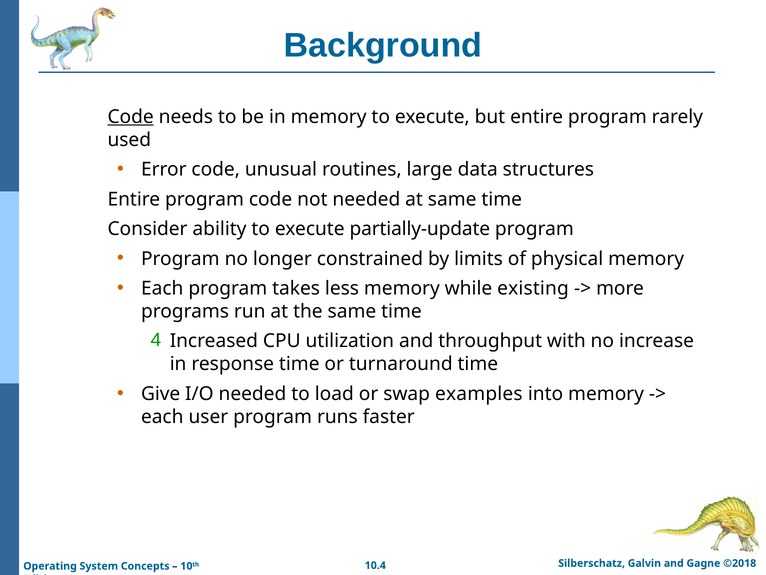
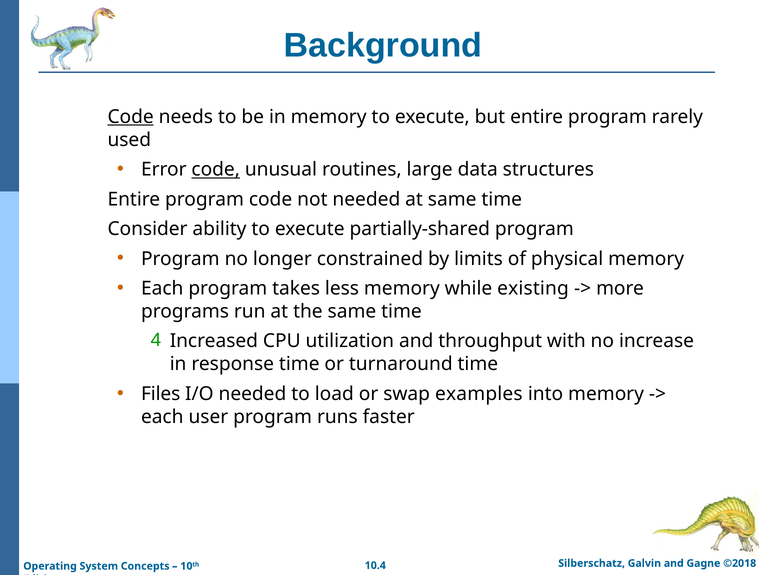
code at (216, 169) underline: none -> present
partially-update: partially-update -> partially-shared
Give: Give -> Files
